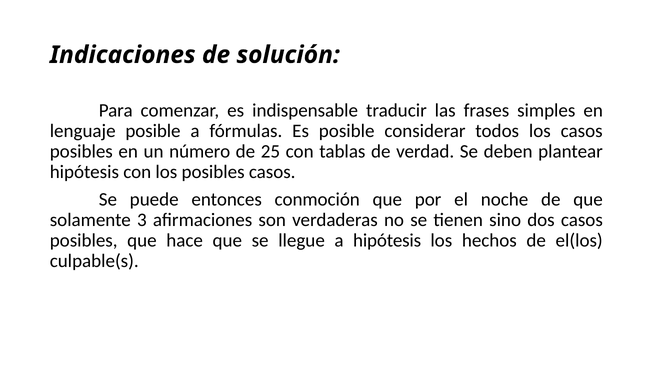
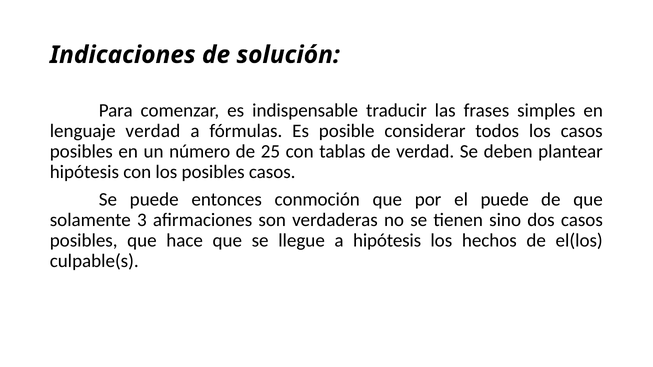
lenguaje posible: posible -> verdad
el noche: noche -> puede
